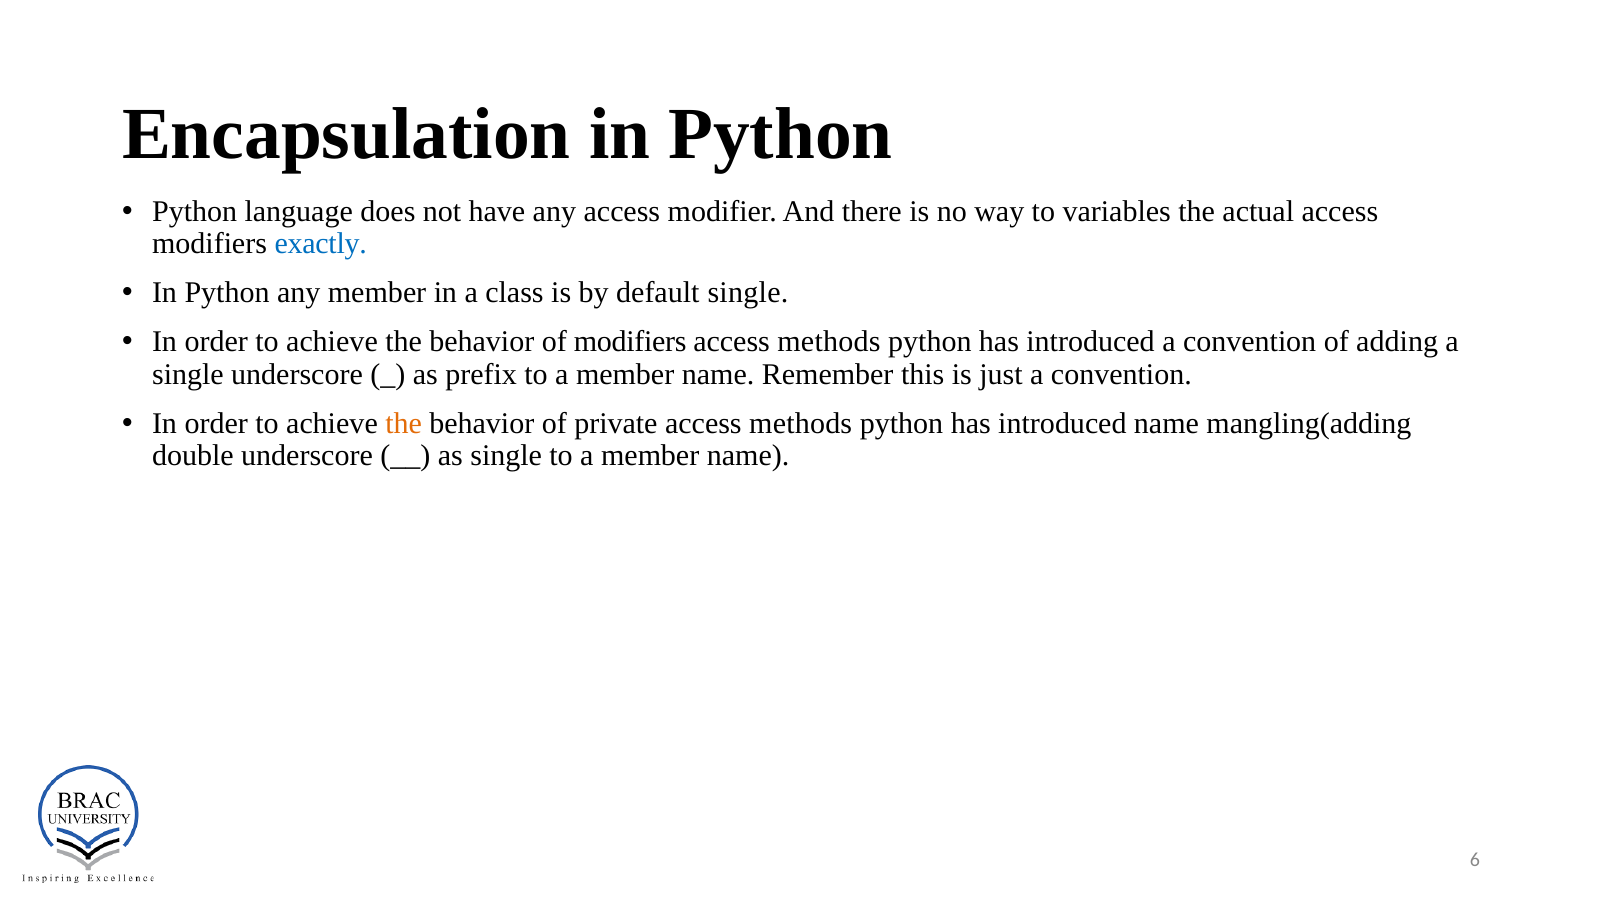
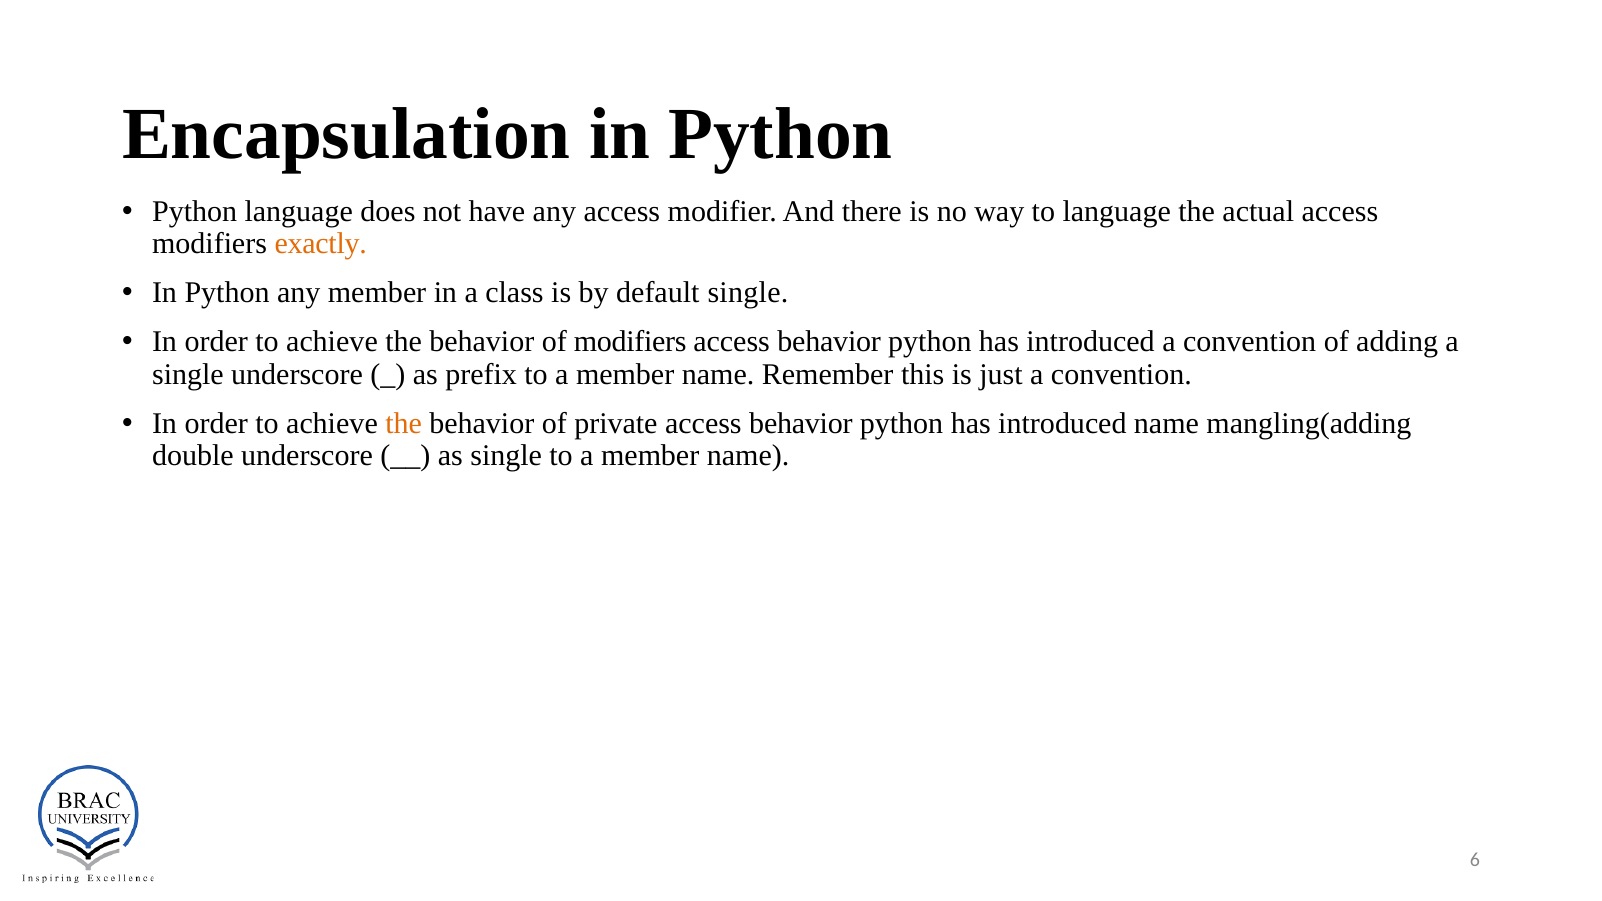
to variables: variables -> language
exactly colour: blue -> orange
methods at (829, 342): methods -> behavior
private access methods: methods -> behavior
